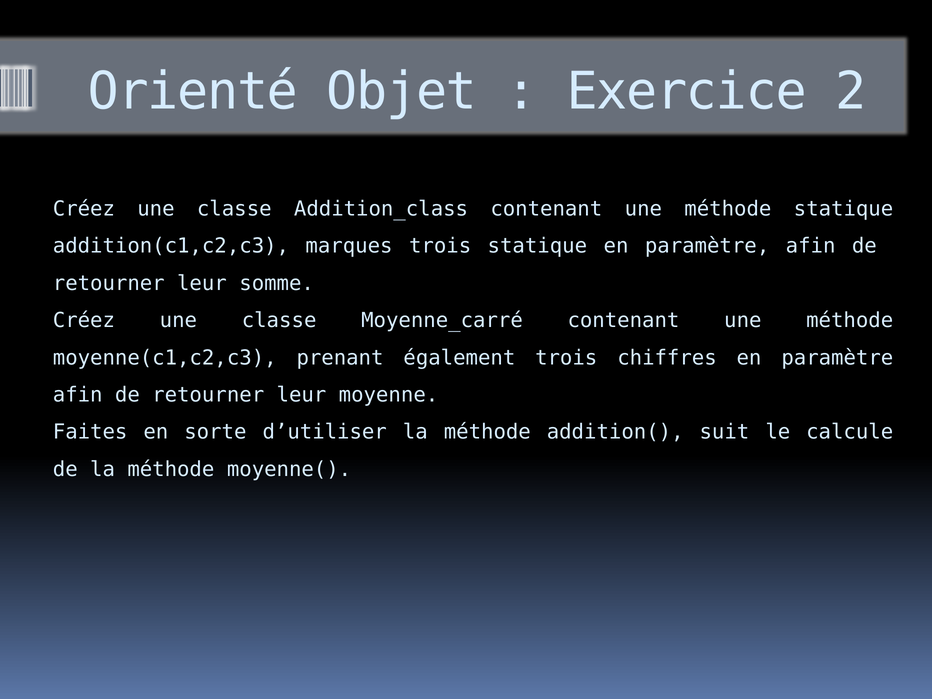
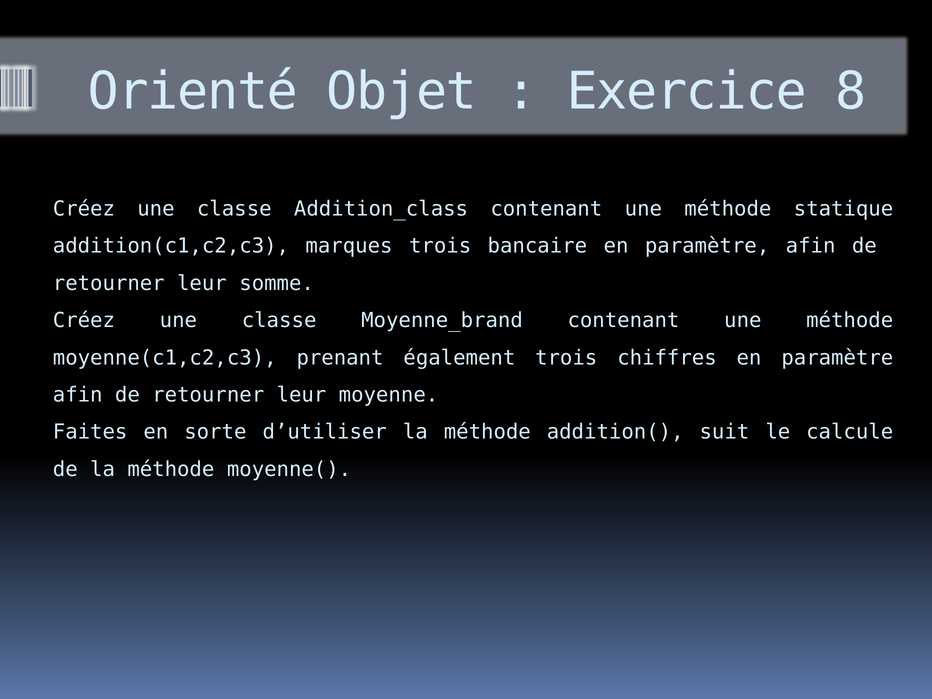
2: 2 -> 8
trois statique: statique -> bancaire
Moyenne_carré: Moyenne_carré -> Moyenne_brand
